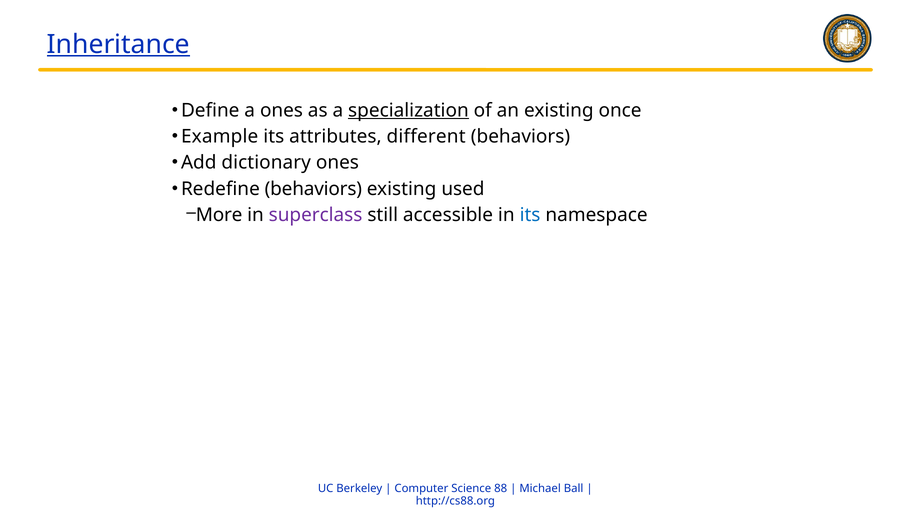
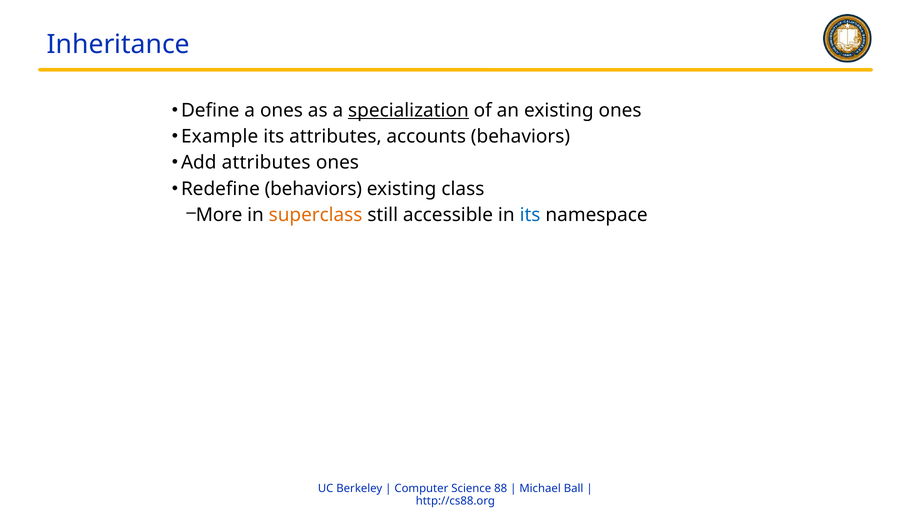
Inheritance underline: present -> none
existing once: once -> ones
different: different -> accounts
Add dictionary: dictionary -> attributes
used: used -> class
superclass colour: purple -> orange
